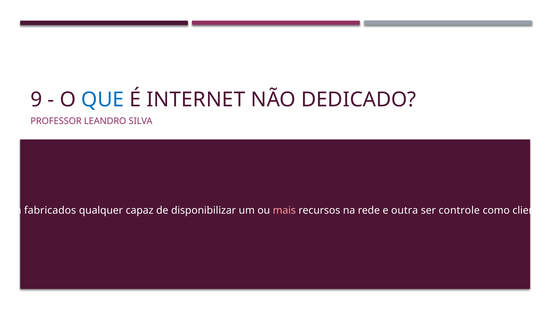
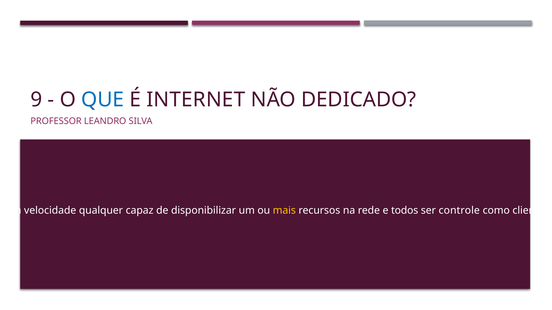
fabricados: fabricados -> velocidade
mais colour: pink -> yellow
outra: outra -> todos
